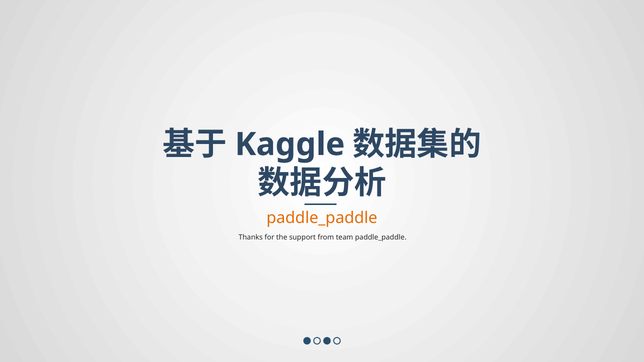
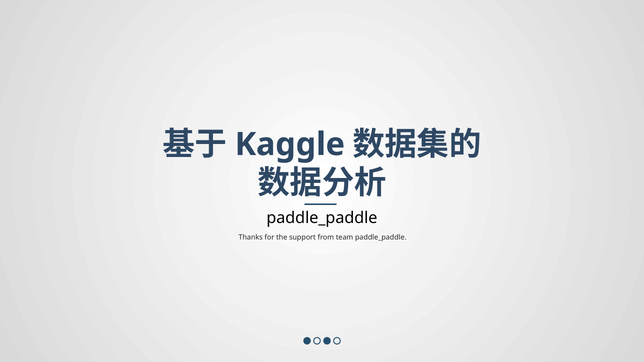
paddle_paddle at (322, 218) colour: orange -> black
